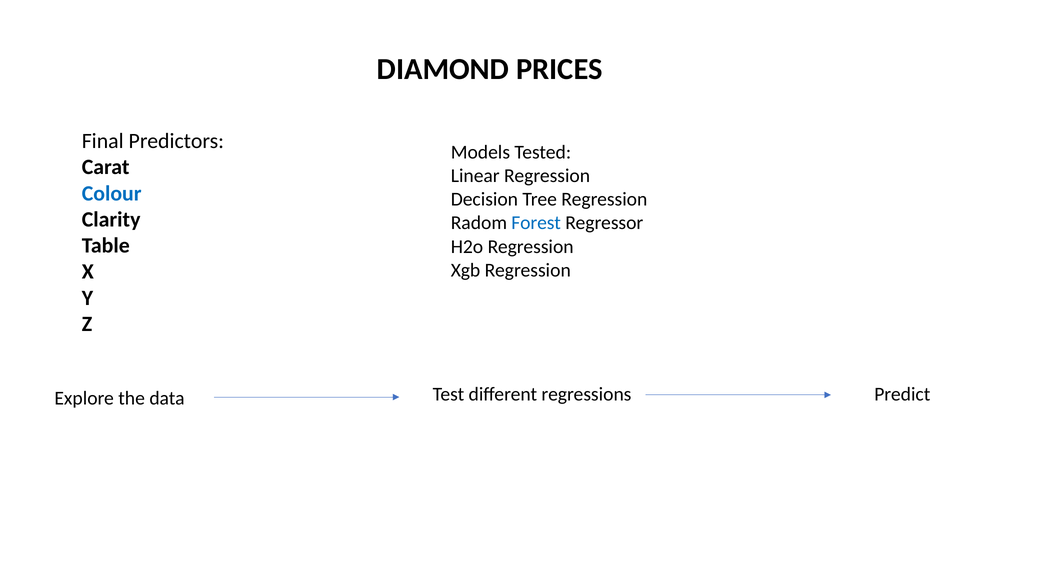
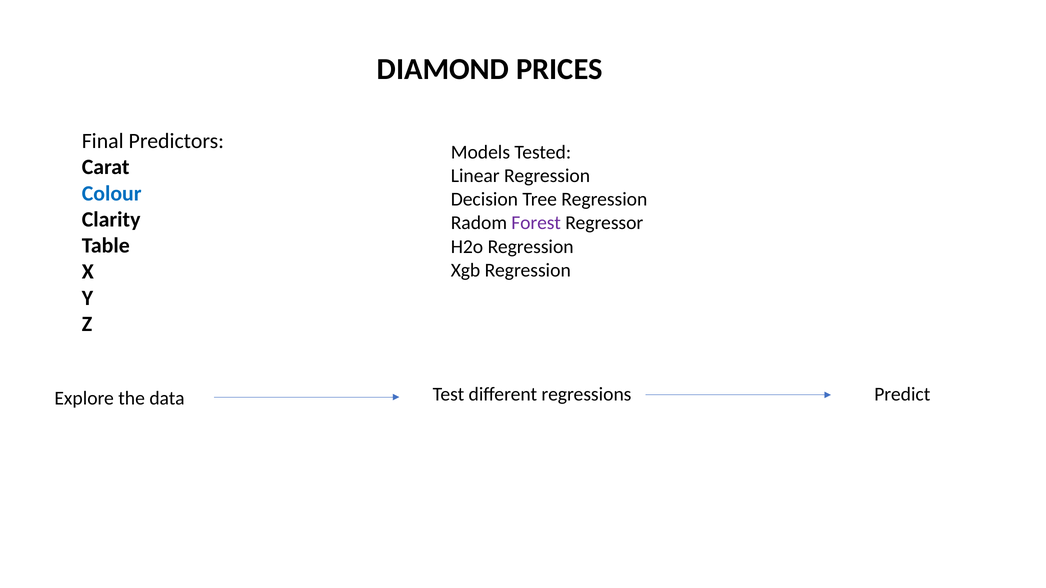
Forest colour: blue -> purple
